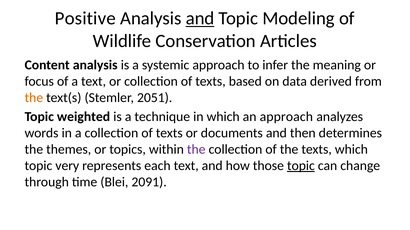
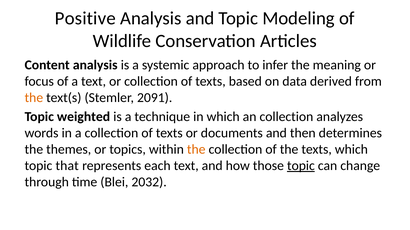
and at (200, 18) underline: present -> none
2051: 2051 -> 2091
an approach: approach -> collection
the at (196, 150) colour: purple -> orange
very: very -> that
2091: 2091 -> 2032
